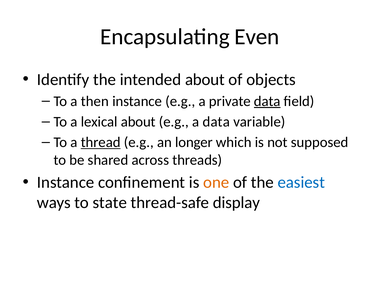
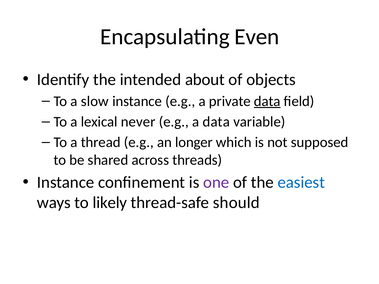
then: then -> slow
lexical about: about -> never
thread underline: present -> none
one colour: orange -> purple
state: state -> likely
display: display -> should
